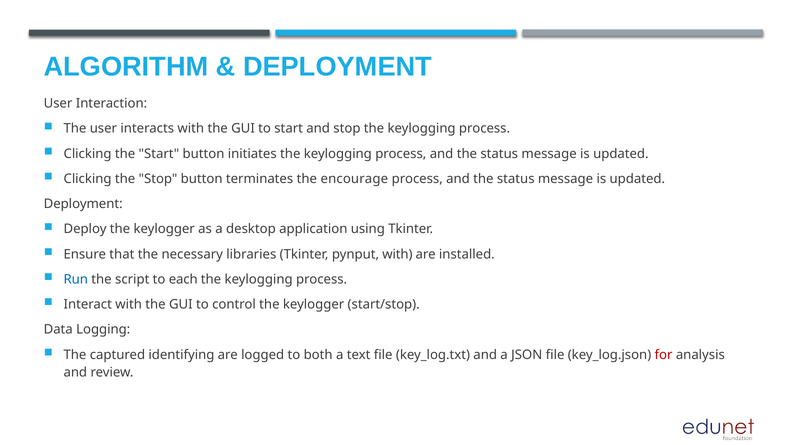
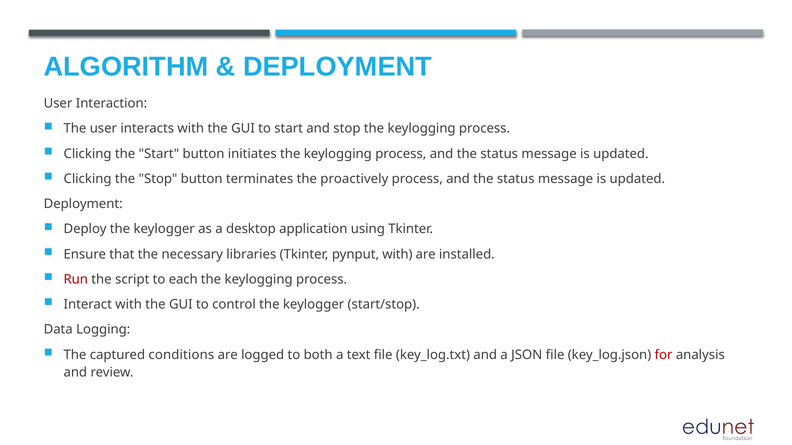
encourage: encourage -> proactively
Run colour: blue -> red
identifying: identifying -> conditions
